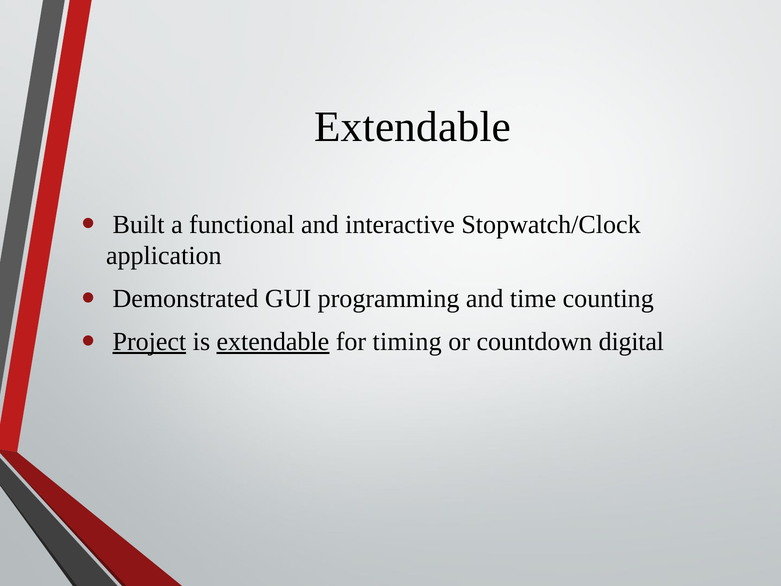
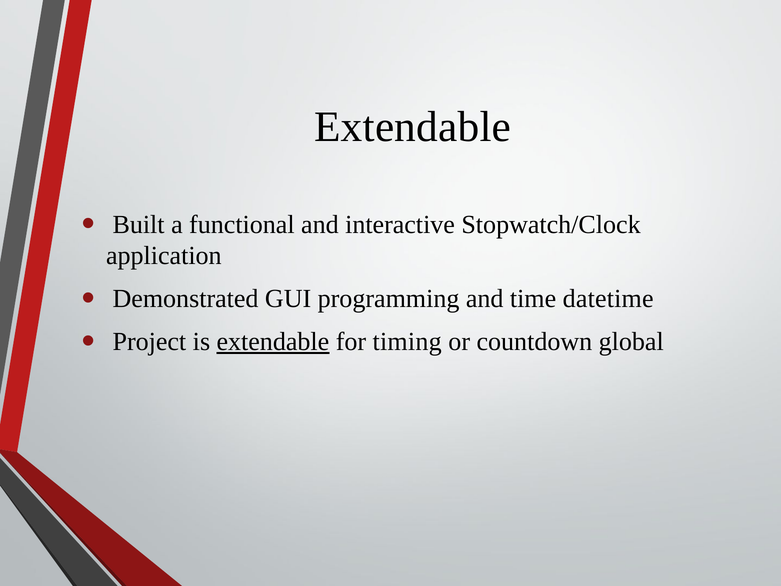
counting: counting -> datetime
Project underline: present -> none
digital: digital -> global
